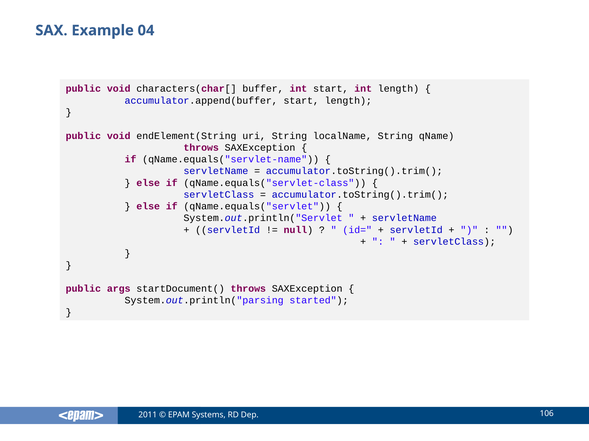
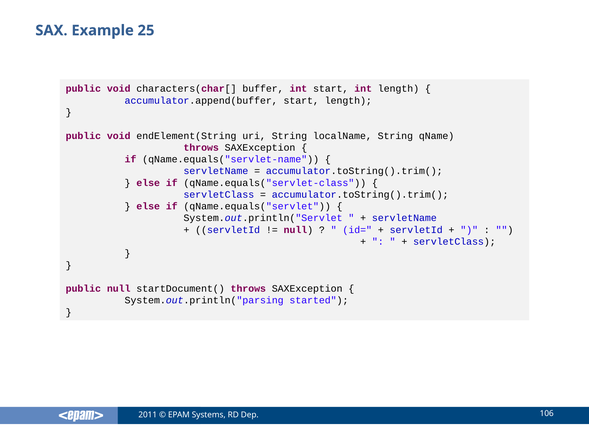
04: 04 -> 25
public args: args -> null
